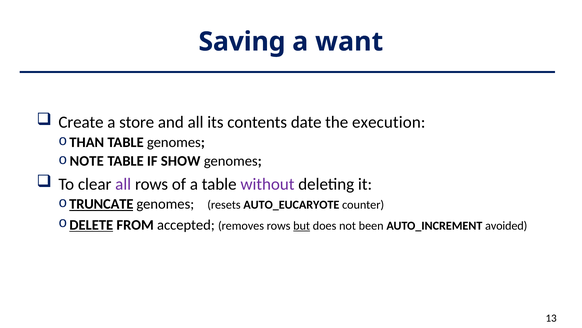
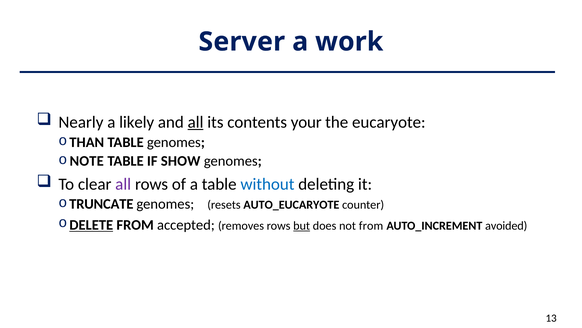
Saving: Saving -> Server
want: want -> work
Create: Create -> Nearly
store: store -> likely
all at (196, 122) underline: none -> present
date: date -> your
execution: execution -> eucaryote
without colour: purple -> blue
TRUNCATE underline: present -> none
not been: been -> from
